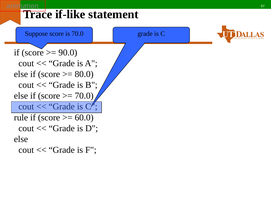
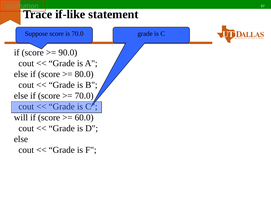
rule: rule -> will
